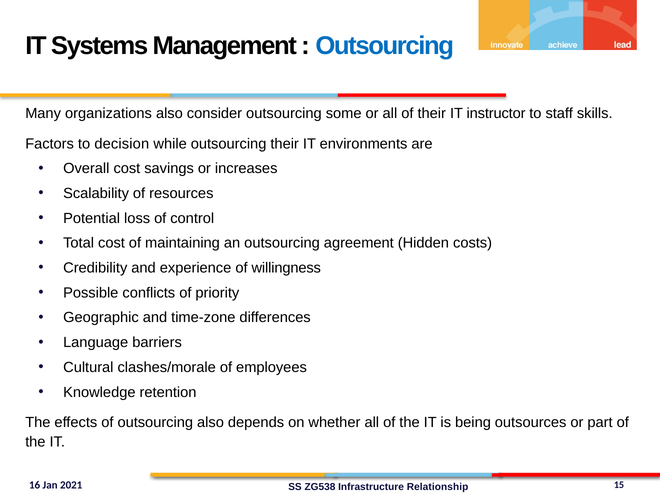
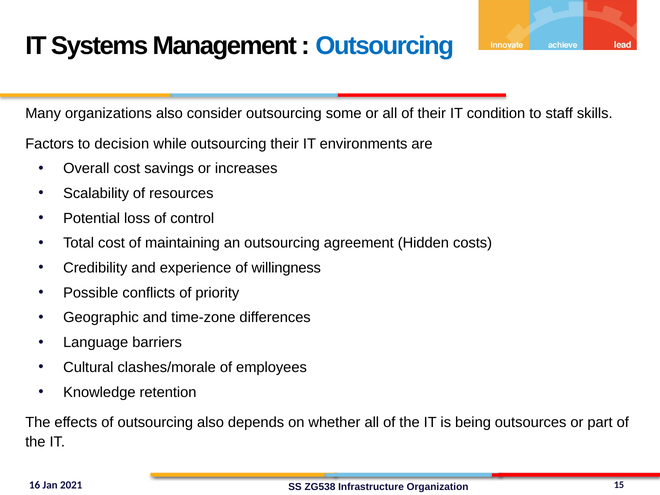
instructor: instructor -> condition
Relationship: Relationship -> Organization
